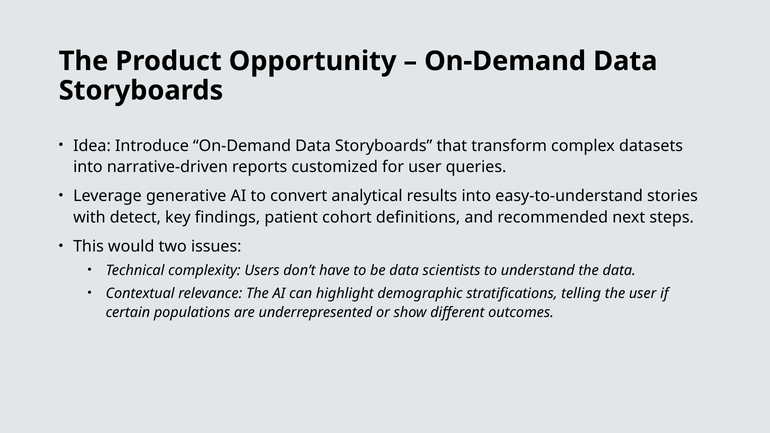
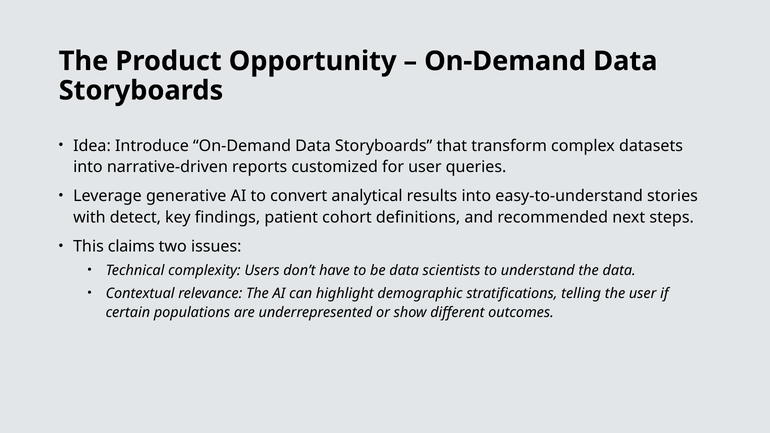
would: would -> claims
